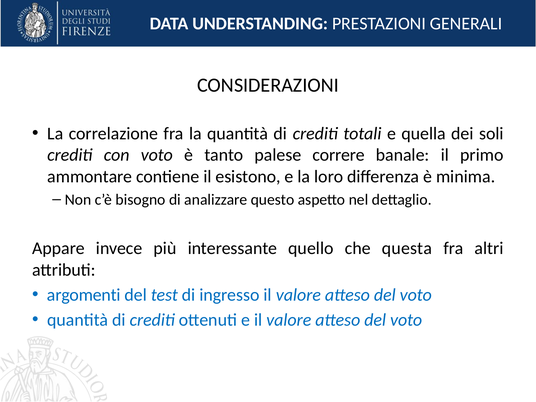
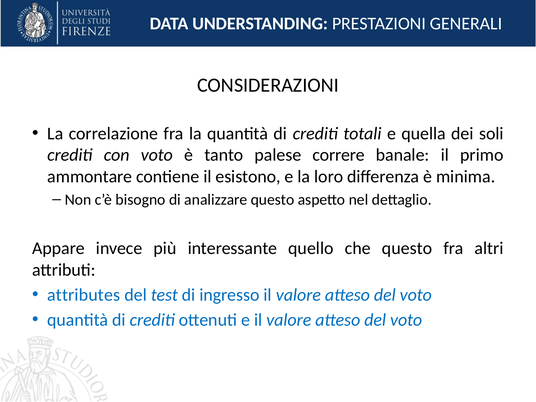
che questa: questa -> questo
argomenti: argomenti -> attributes
